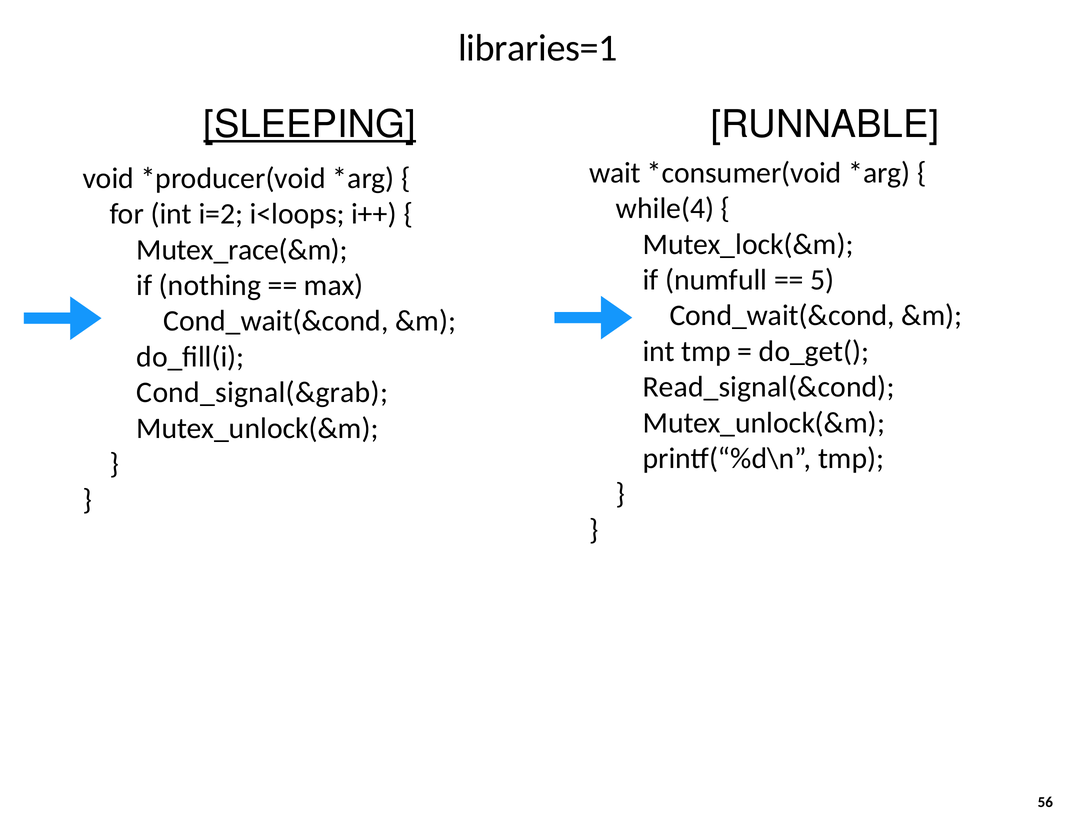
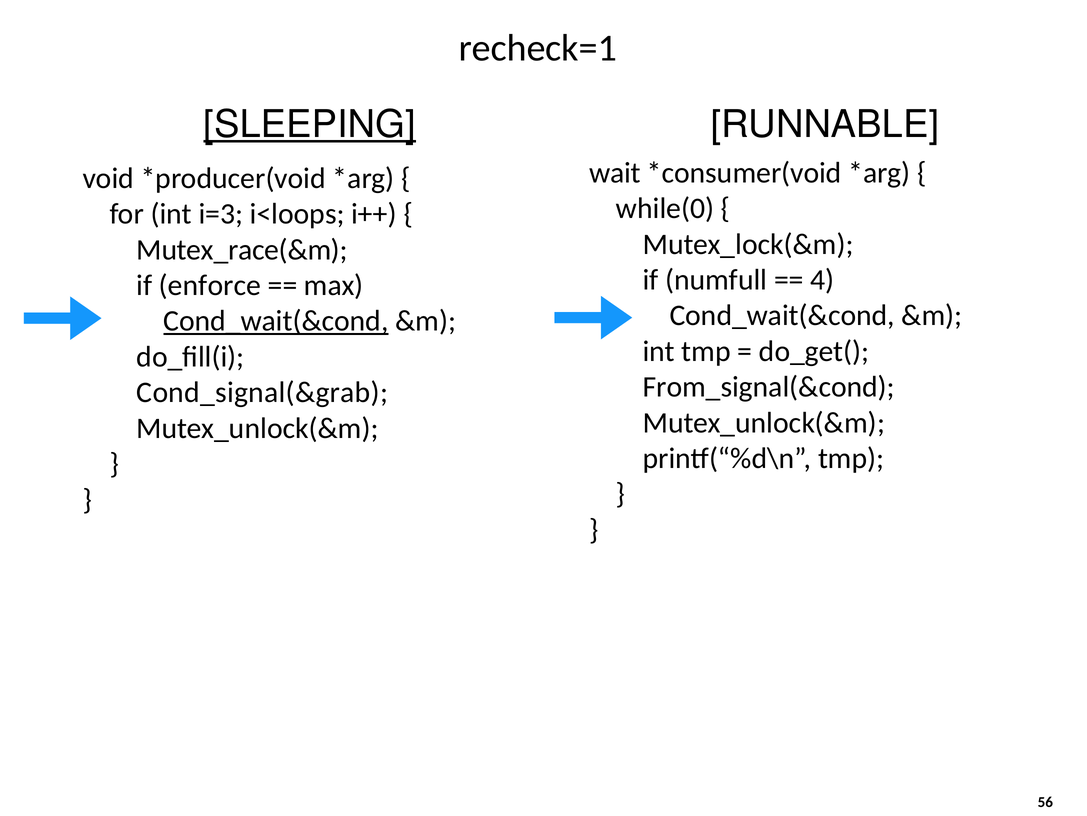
libraries=1: libraries=1 -> recheck=1
while(4: while(4 -> while(0
i=2: i=2 -> i=3
5: 5 -> 4
nothing: nothing -> enforce
Cond_wait(&cond at (276, 321) underline: none -> present
Read_signal(&cond: Read_signal(&cond -> From_signal(&cond
